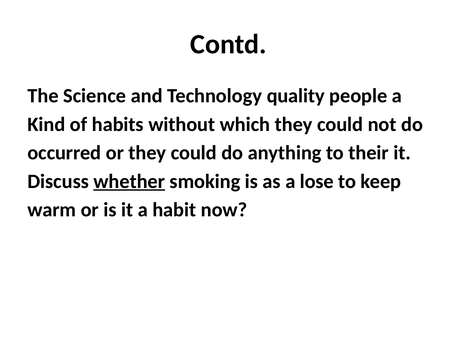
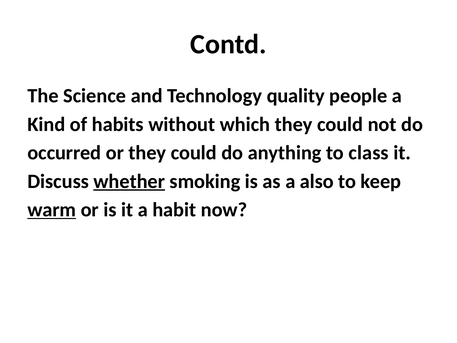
their: their -> class
lose: lose -> also
warm underline: none -> present
